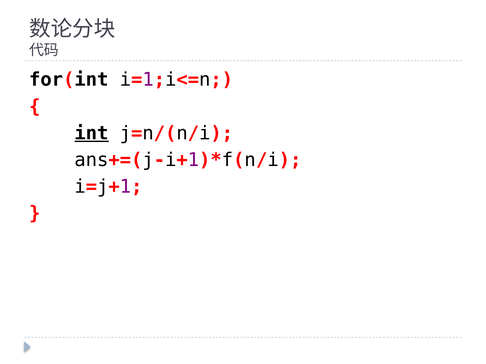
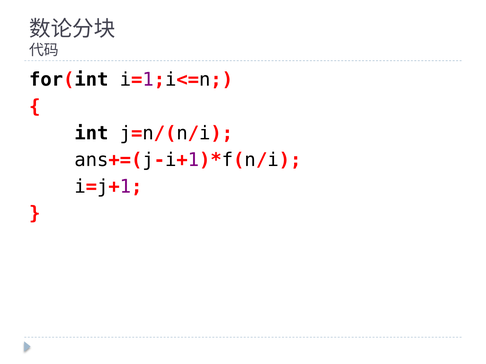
int underline: present -> none
